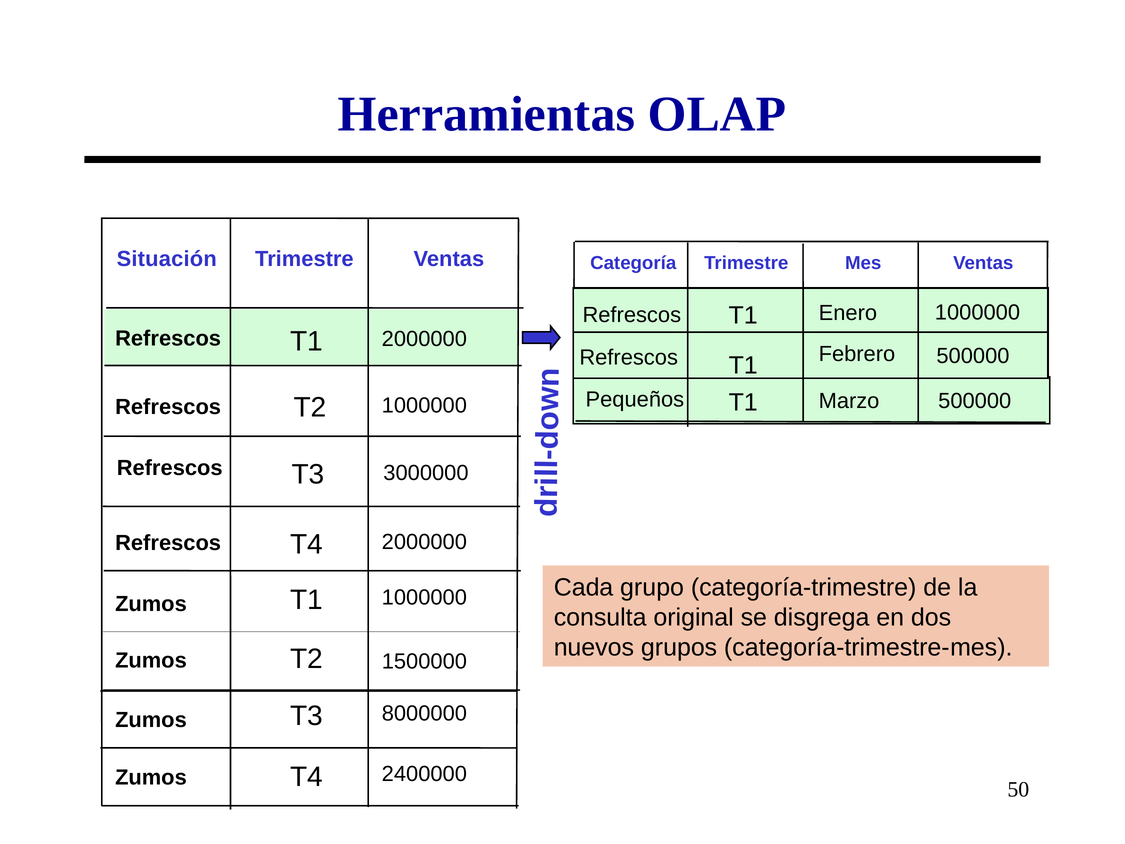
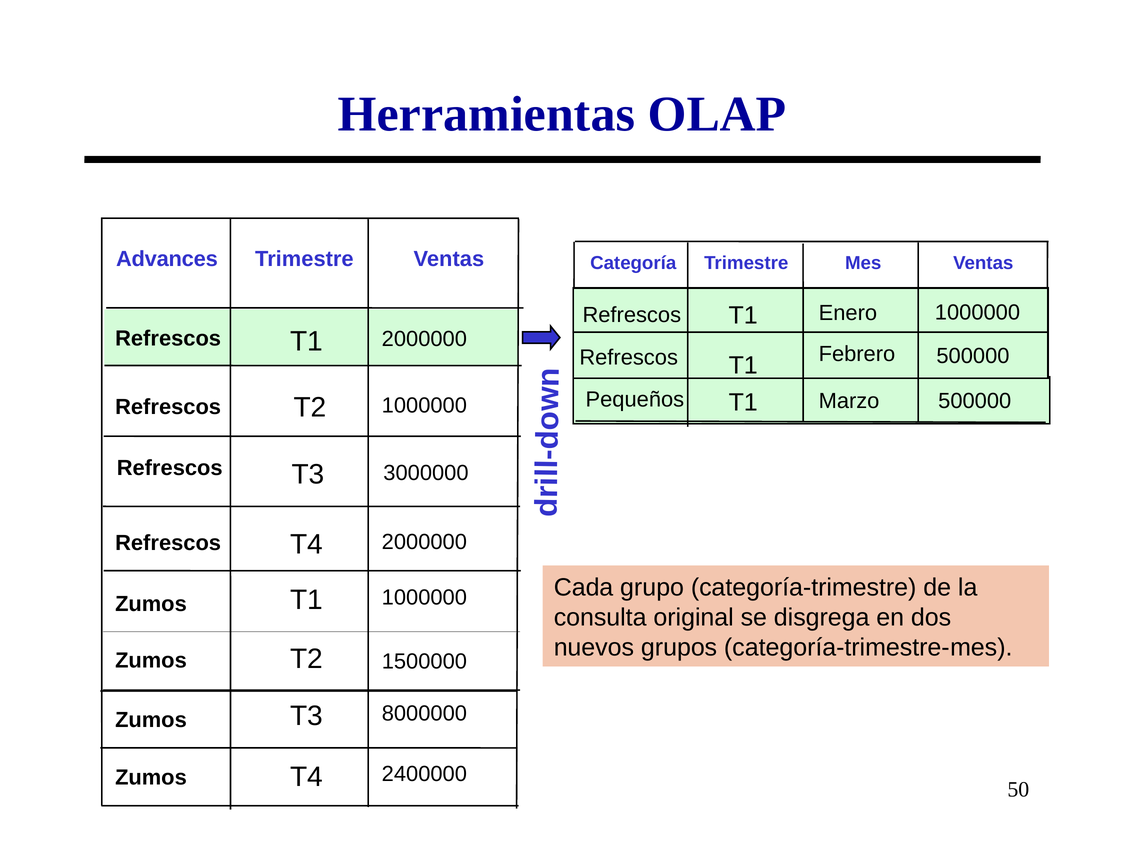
Situación: Situación -> Advances
